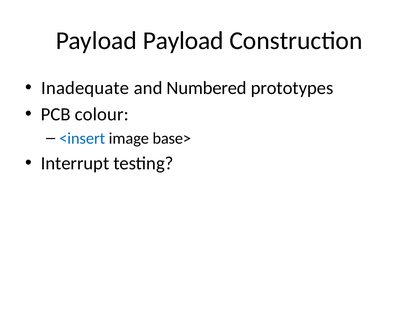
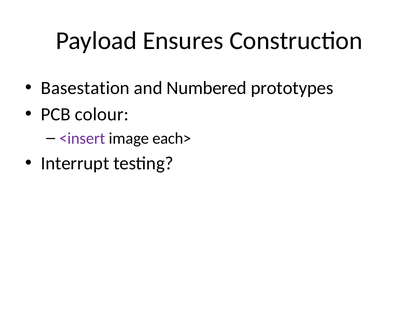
Payload Payload: Payload -> Ensures
Inadequate: Inadequate -> Basestation
<insert colour: blue -> purple
base>: base> -> each>
